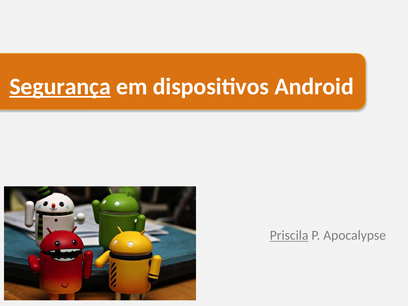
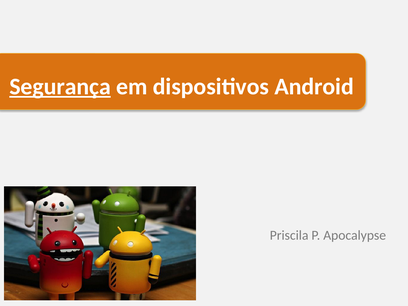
Priscila underline: present -> none
